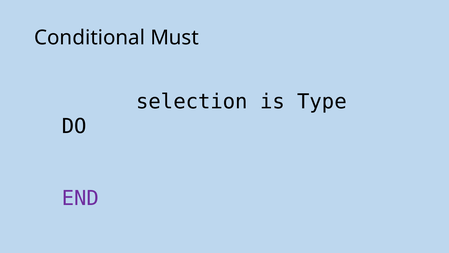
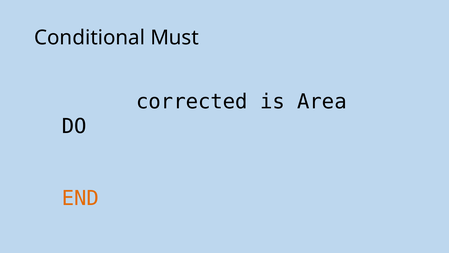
selection: selection -> corrected
Type: Type -> Area
END colour: purple -> orange
